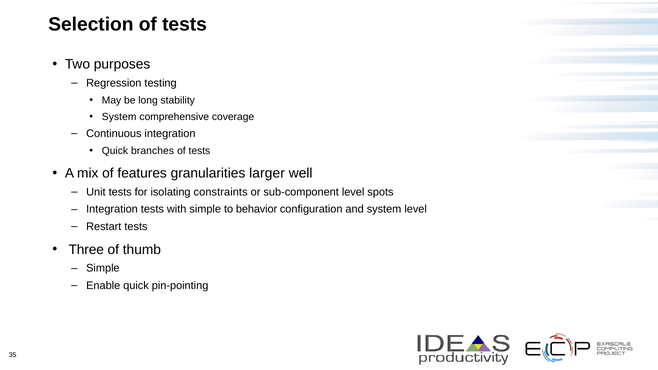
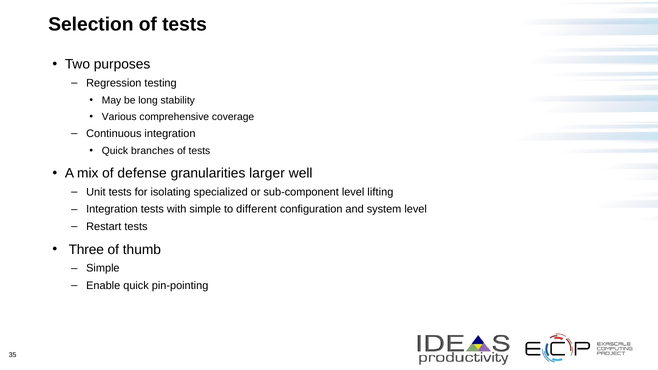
System at (119, 117): System -> Various
features: features -> defense
constraints: constraints -> specialized
spots: spots -> lifting
behavior: behavior -> different
